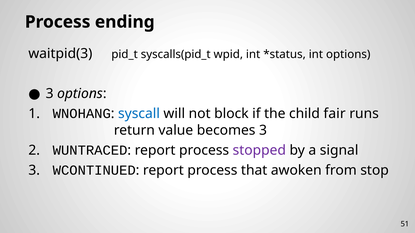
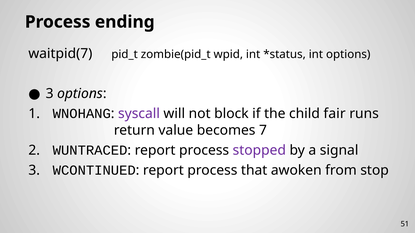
waitpid(3: waitpid(3 -> waitpid(7
syscalls(pid_t: syscalls(pid_t -> zombie(pid_t
syscall colour: blue -> purple
becomes 3: 3 -> 7
